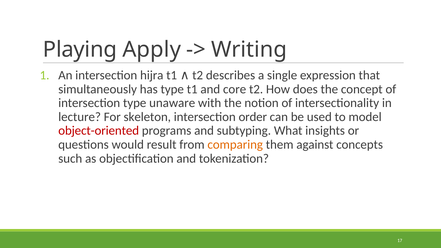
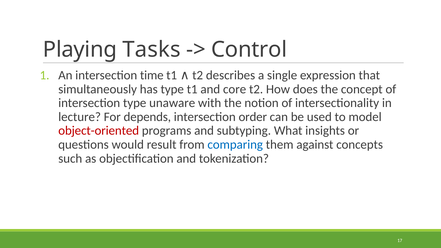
Apply: Apply -> Tasks
Writing: Writing -> Control
hijra: hijra -> time
skeleton: skeleton -> depends
comparing colour: orange -> blue
